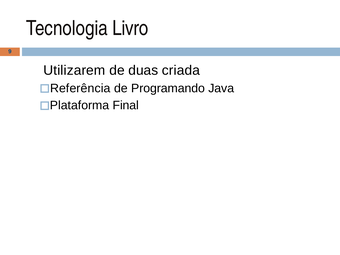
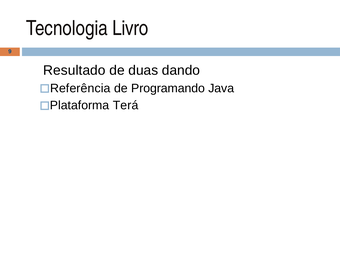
Utilizarem: Utilizarem -> Resultado
criada: criada -> dando
Final: Final -> Terá
